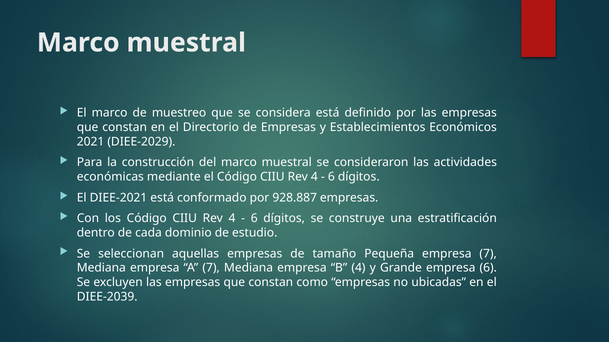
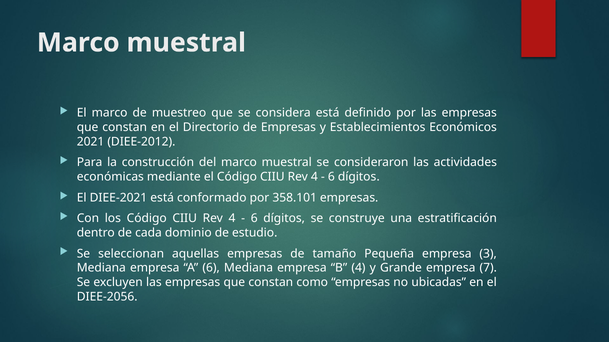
DIEE-2029: DIEE-2029 -> DIEE-2012
928.887: 928.887 -> 358.101
empresa 7: 7 -> 3
A 7: 7 -> 6
empresa 6: 6 -> 7
DIEE-2039: DIEE-2039 -> DIEE-2056
